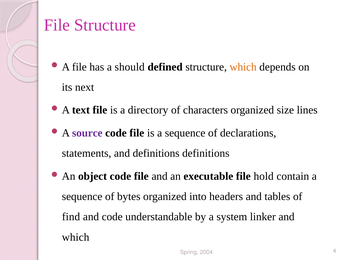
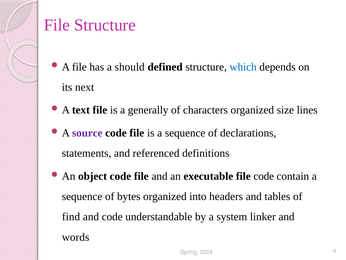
which at (243, 67) colour: orange -> blue
directory: directory -> generally
and definitions: definitions -> referenced
file hold: hold -> code
which at (76, 237): which -> words
